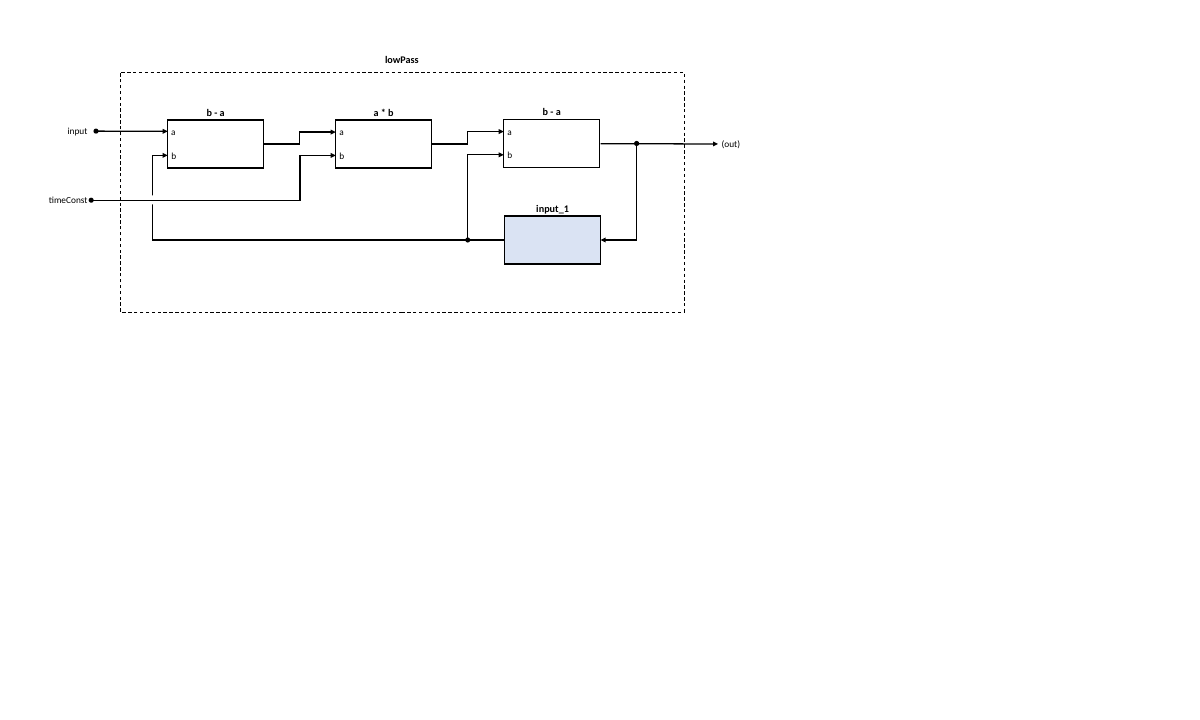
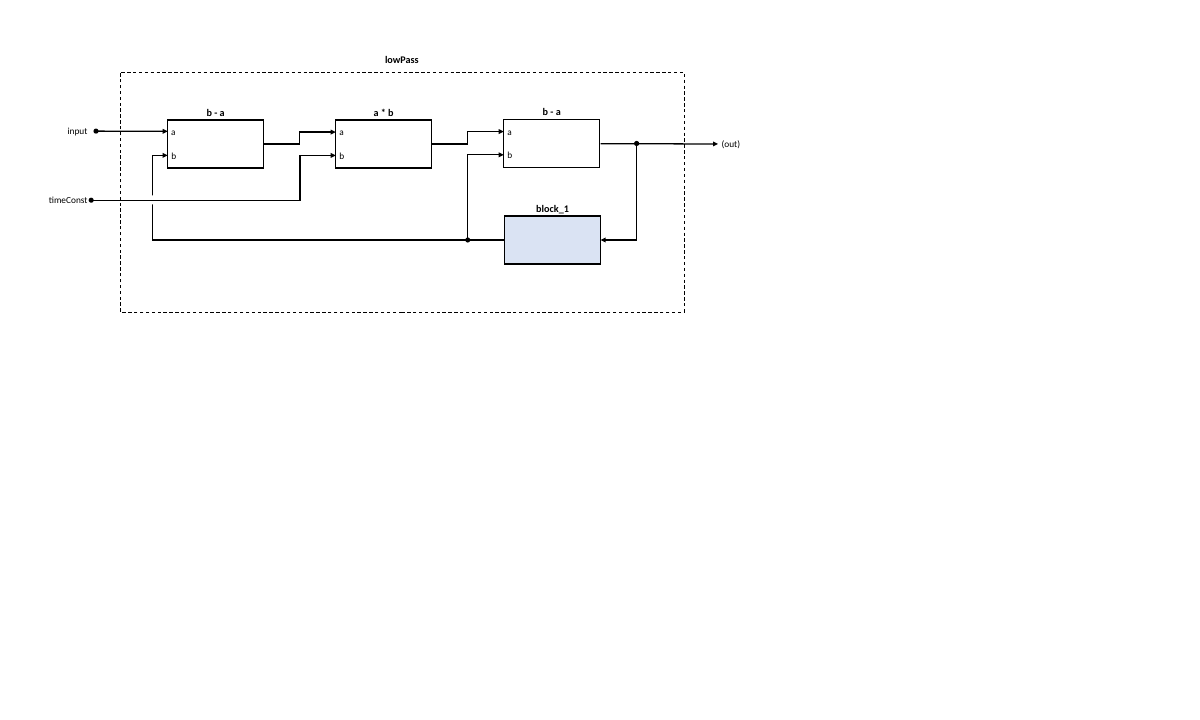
input_1: input_1 -> block_1
